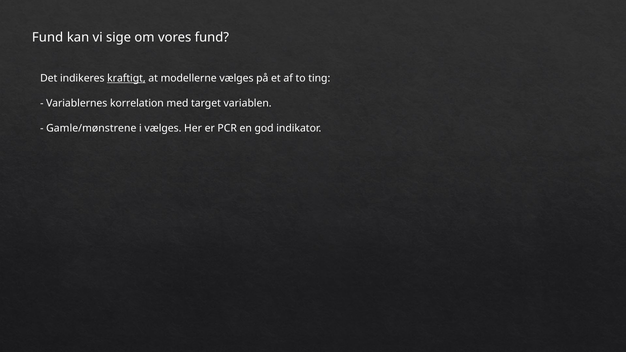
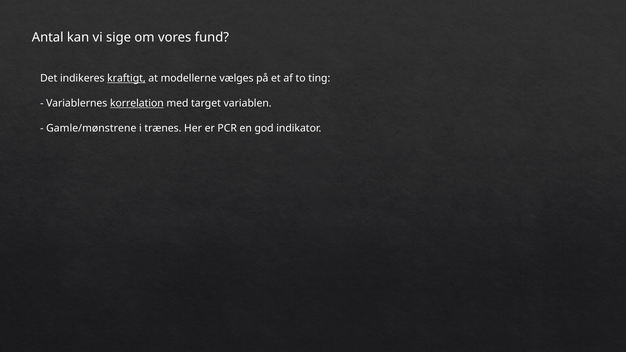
Fund at (48, 37): Fund -> Antal
korrelation underline: none -> present
i vælges: vælges -> trænes
